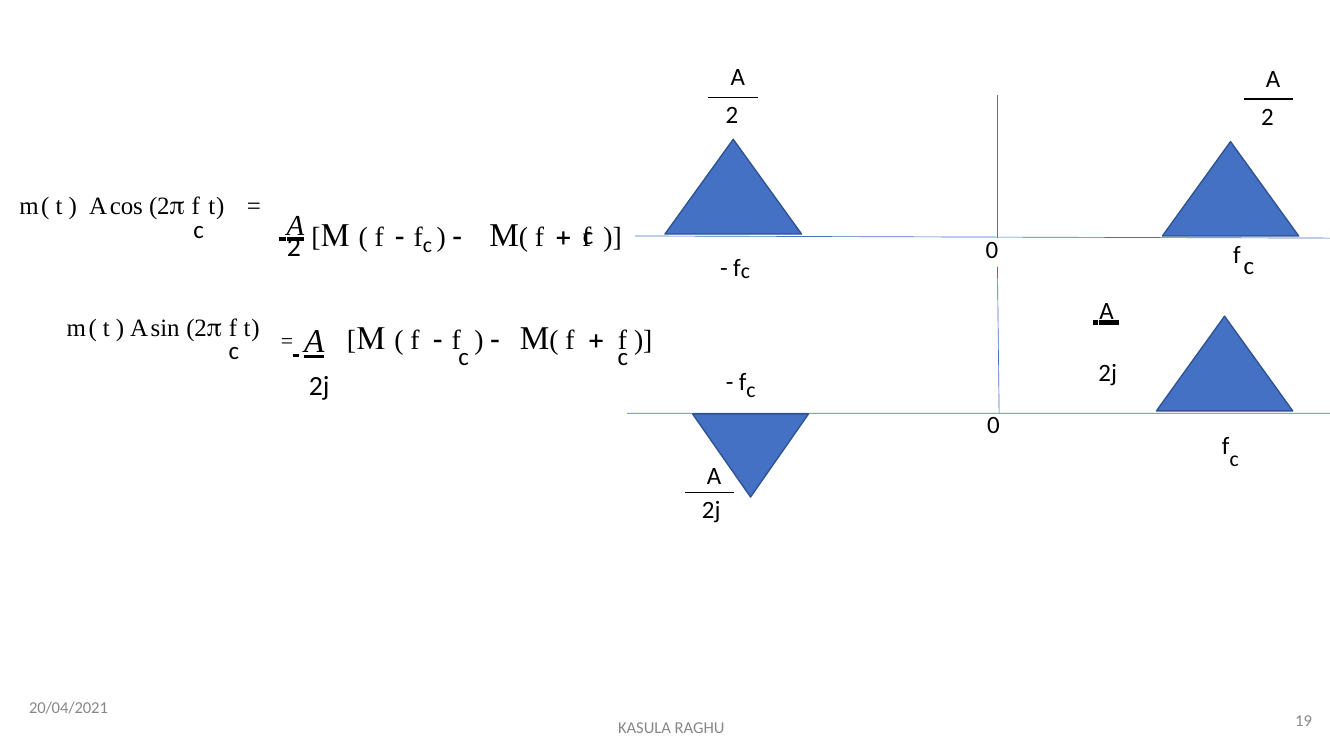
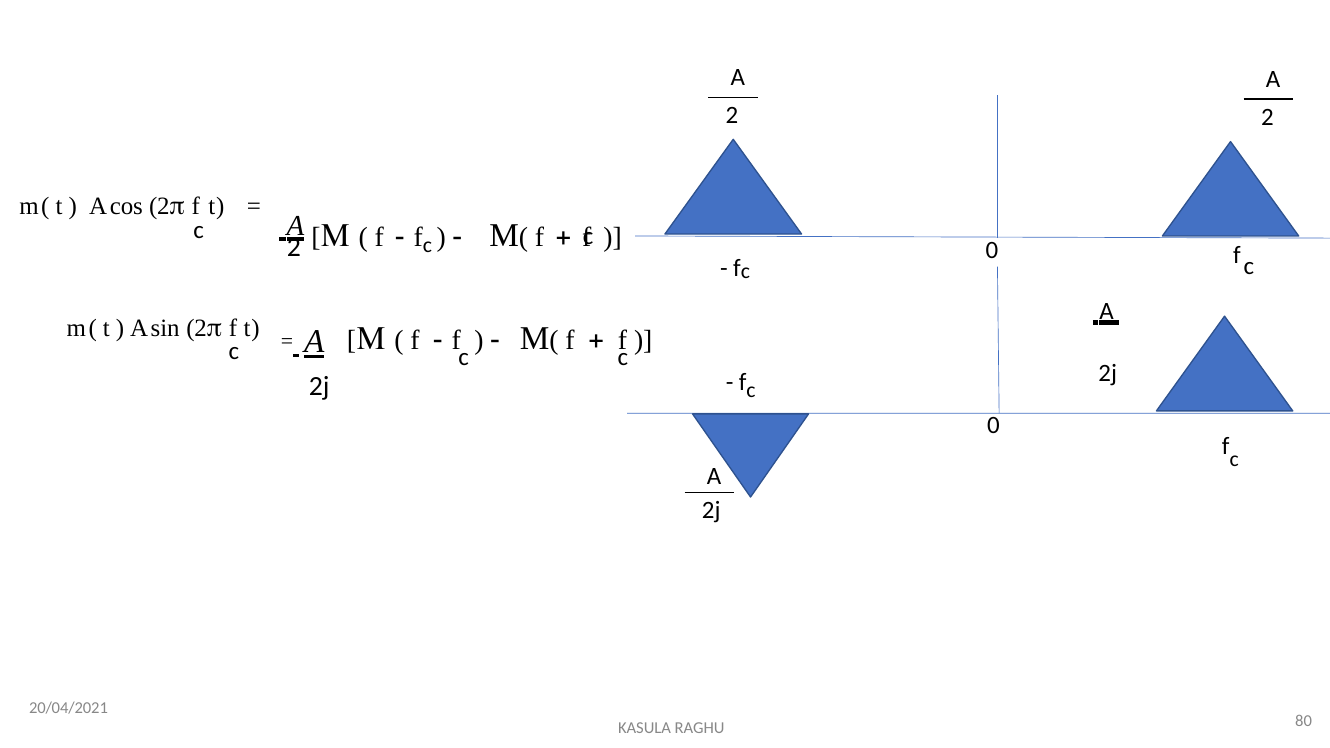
19: 19 -> 80
